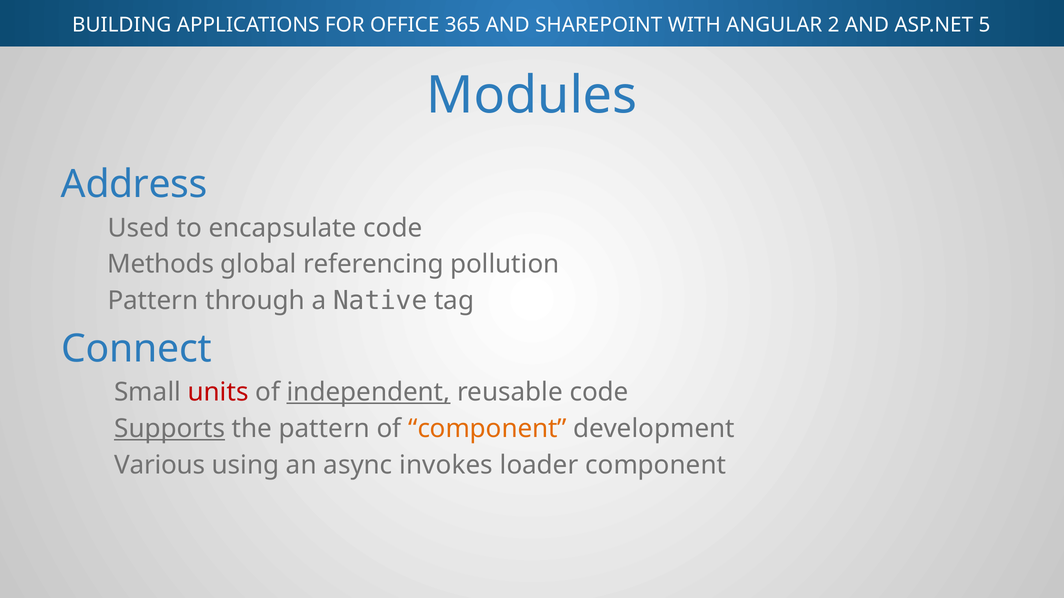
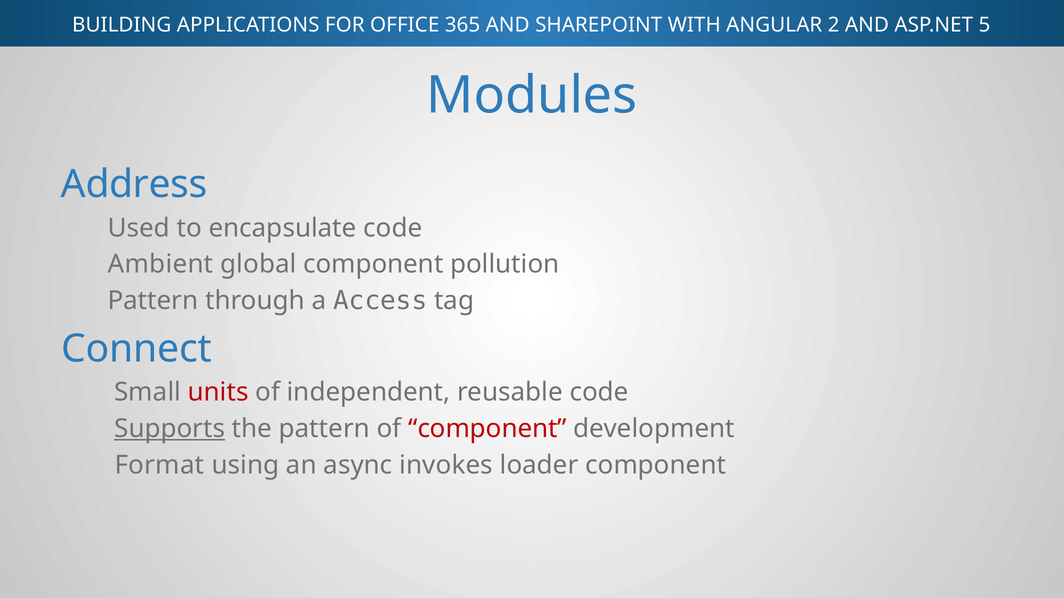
Methods: Methods -> Ambient
global referencing: referencing -> component
Native: Native -> Access
independent underline: present -> none
component at (488, 429) colour: orange -> red
Various: Various -> Format
